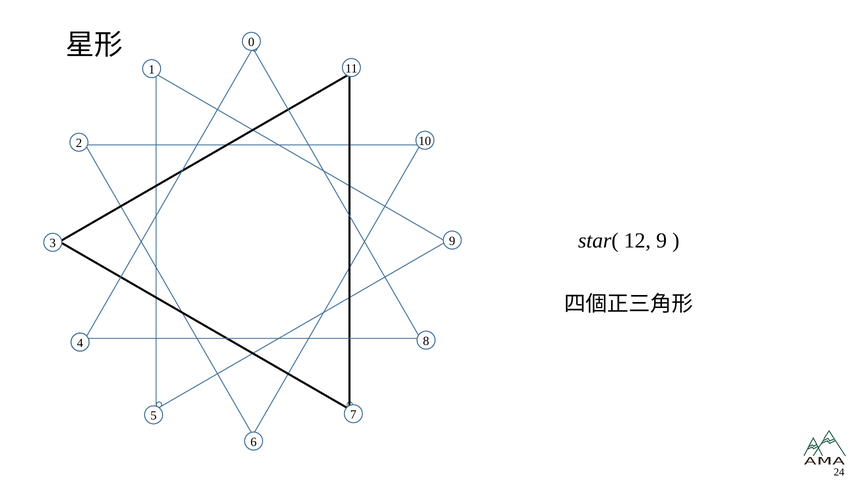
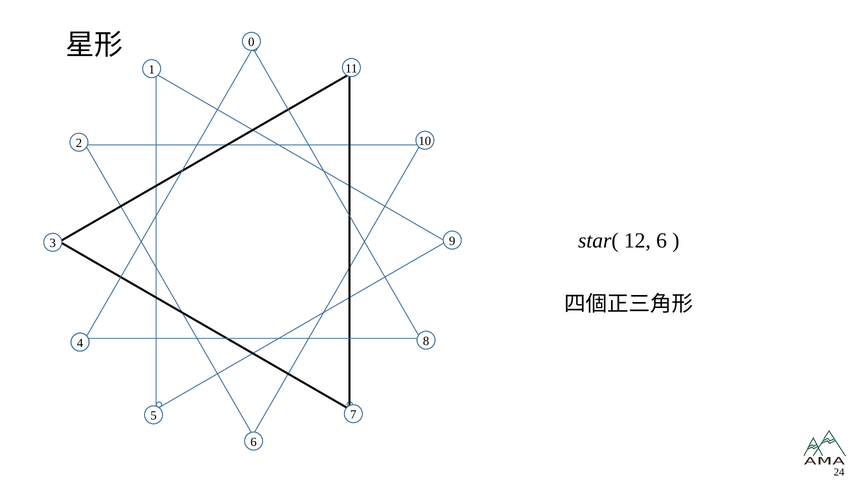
9: 9 -> 6
